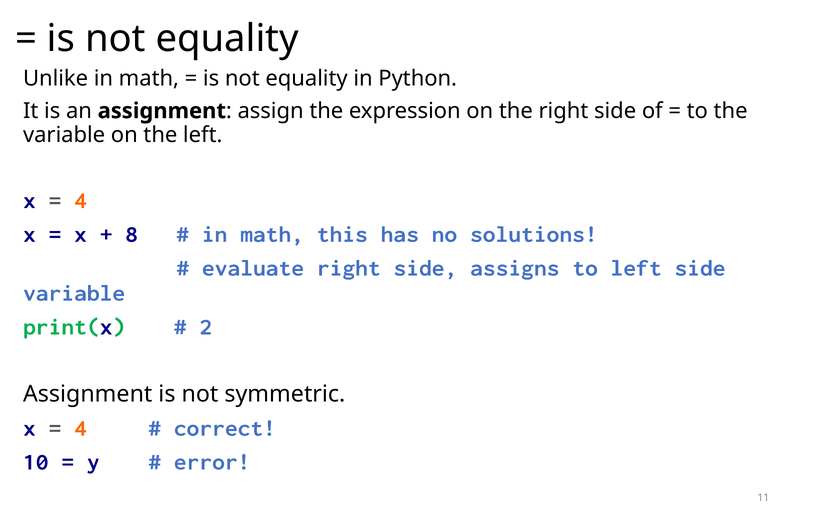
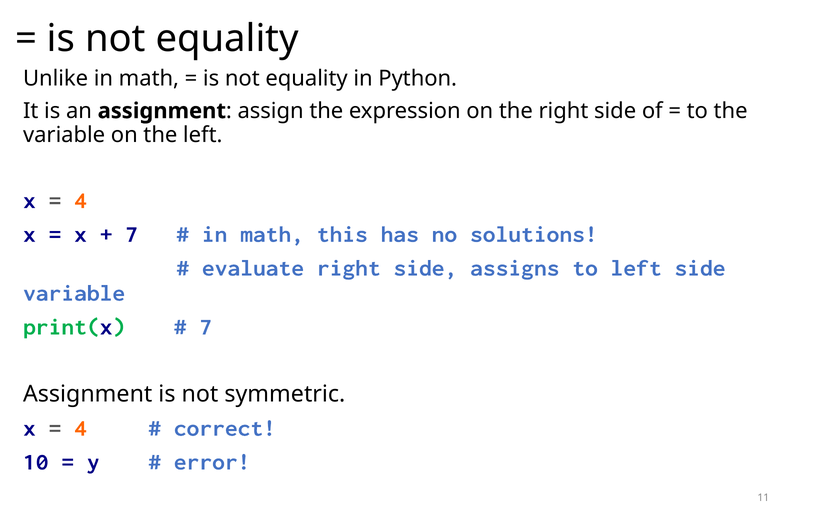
8 at (132, 234): 8 -> 7
2 at (206, 327): 2 -> 7
